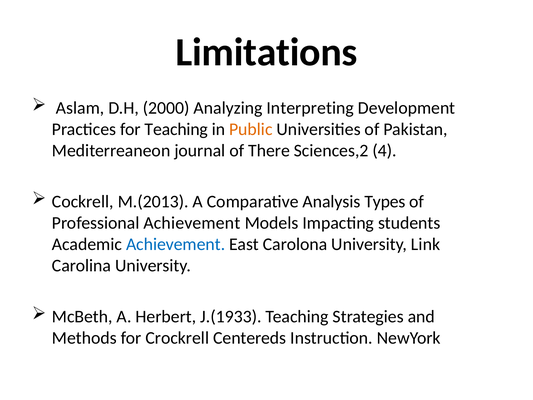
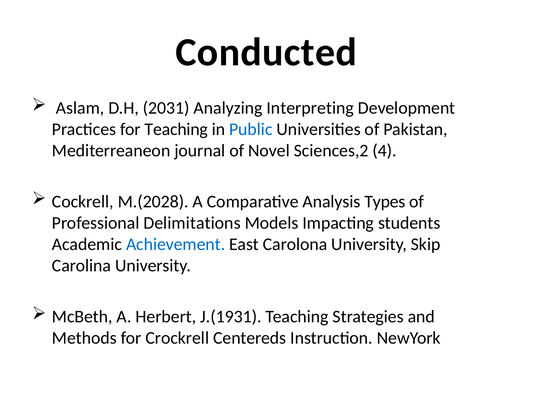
Limitations: Limitations -> Conducted
2000: 2000 -> 2031
Public colour: orange -> blue
There: There -> Novel
M.(2013: M.(2013 -> M.(2028
Professional Achievement: Achievement -> Delimitations
Link: Link -> Skip
J.(1933: J.(1933 -> J.(1931
